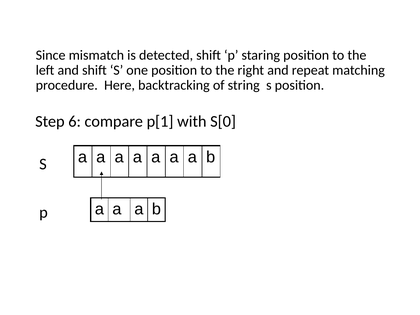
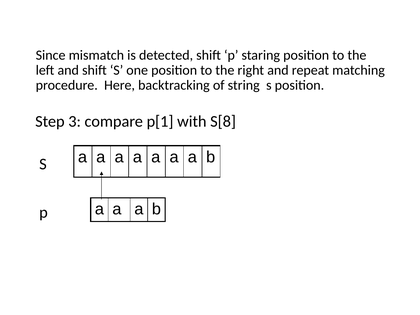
6: 6 -> 3
S[0: S[0 -> S[8
